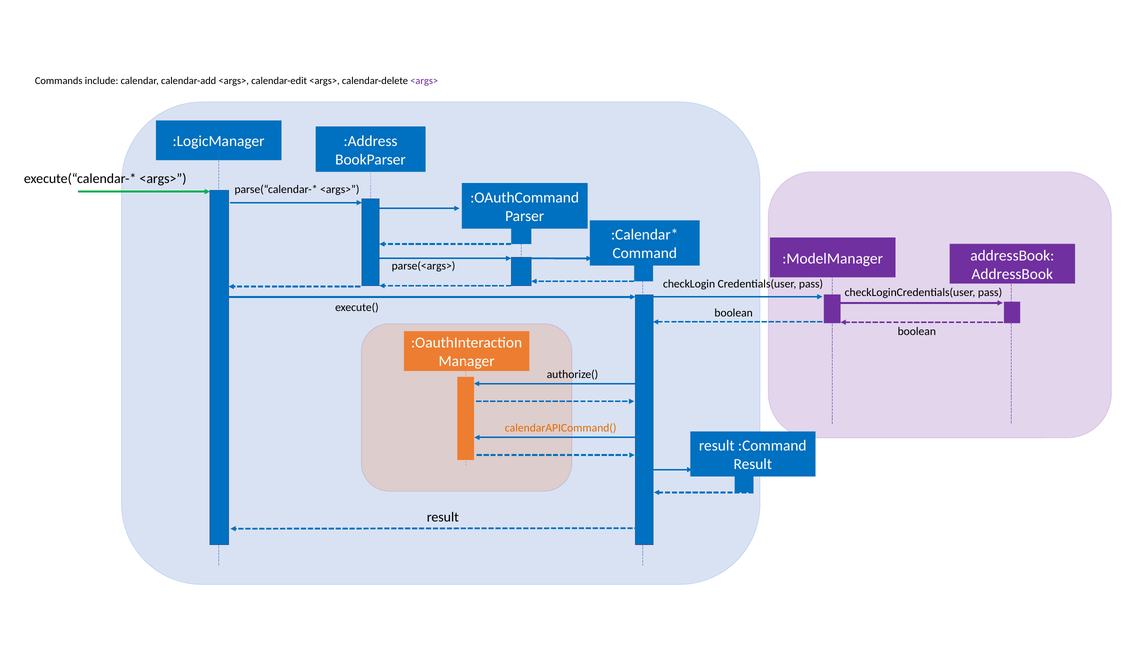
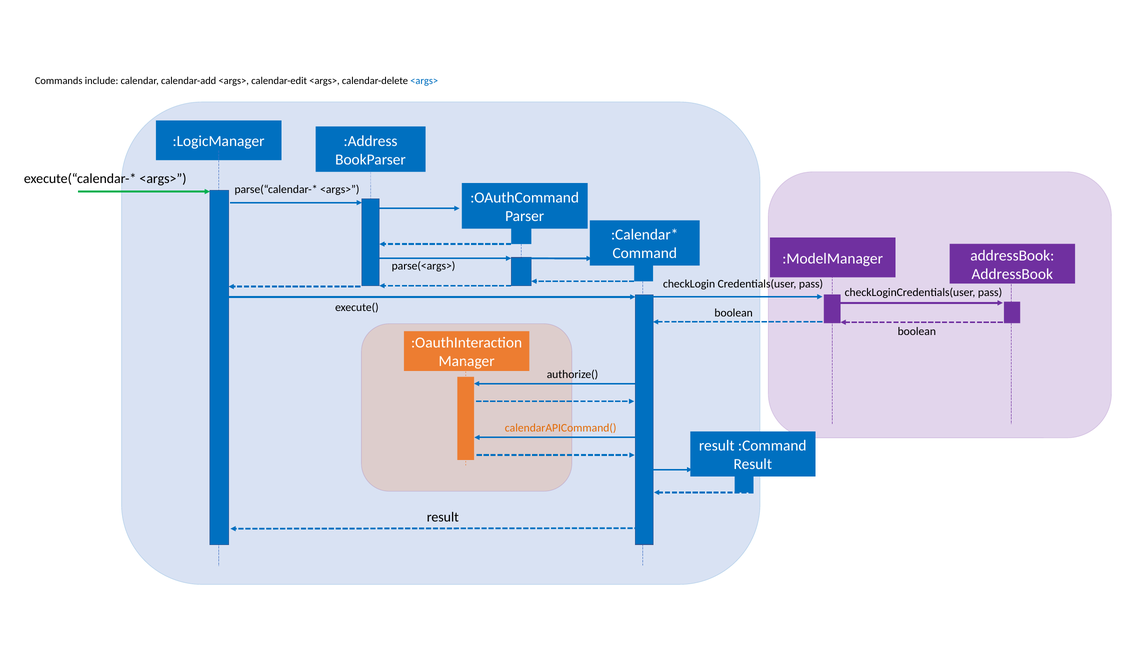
<args> at (424, 81) colour: purple -> blue
